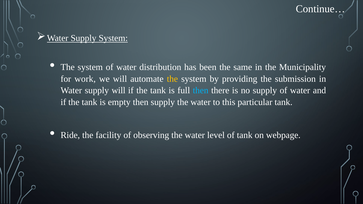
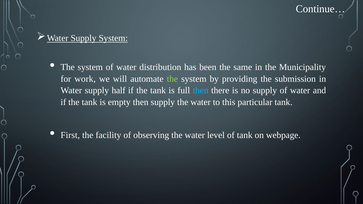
the at (172, 79) colour: yellow -> light green
supply will: will -> half
Ride: Ride -> First
